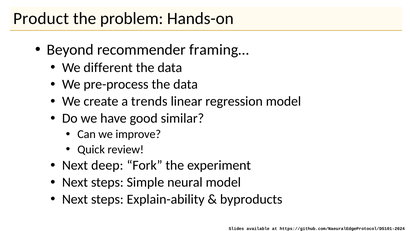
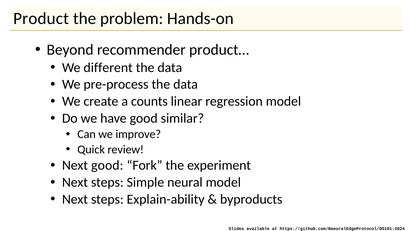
framing…: framing… -> product…
trends: trends -> counts
Next deep: deep -> good
